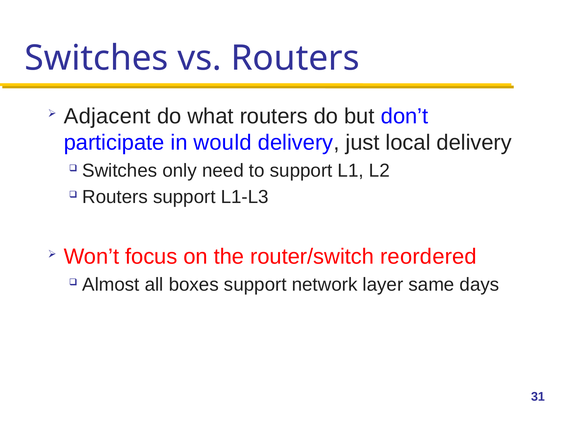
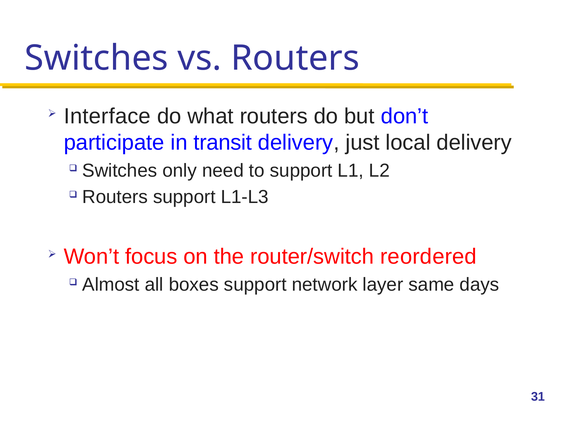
Adjacent: Adjacent -> Interface
would: would -> transit
